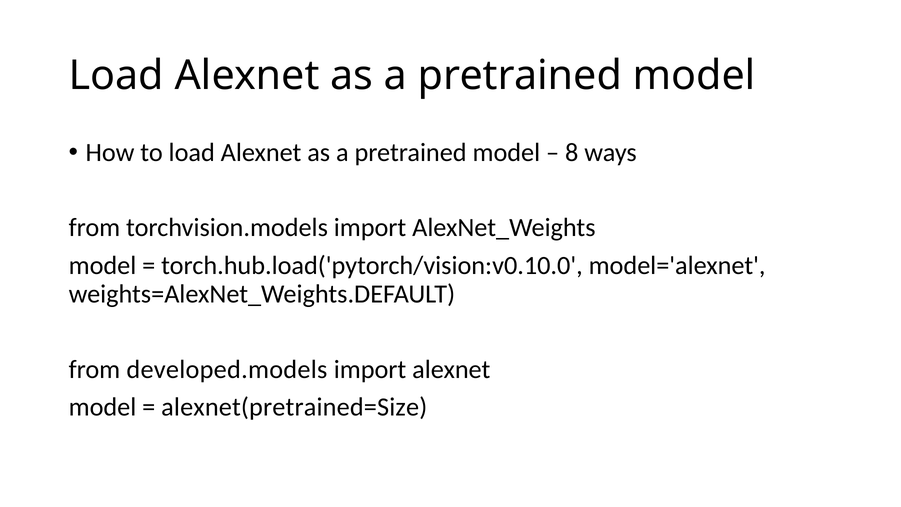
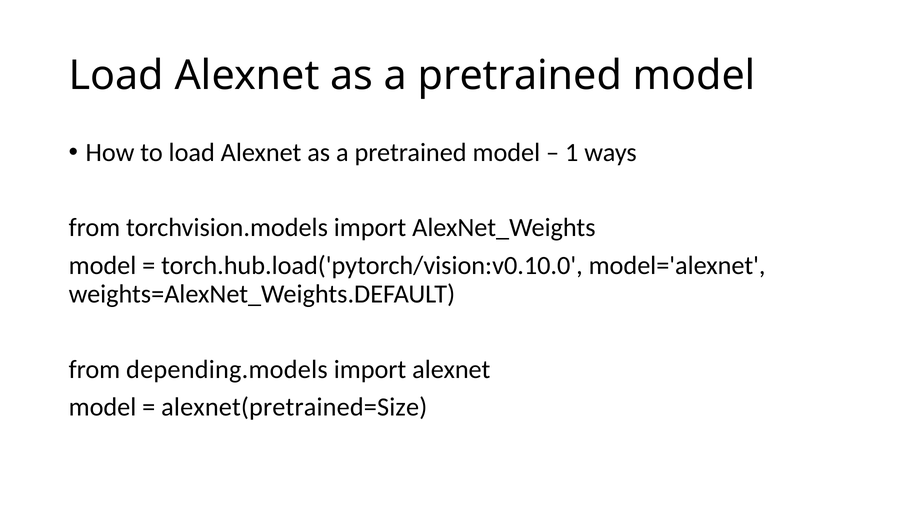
8: 8 -> 1
developed.models: developed.models -> depending.models
